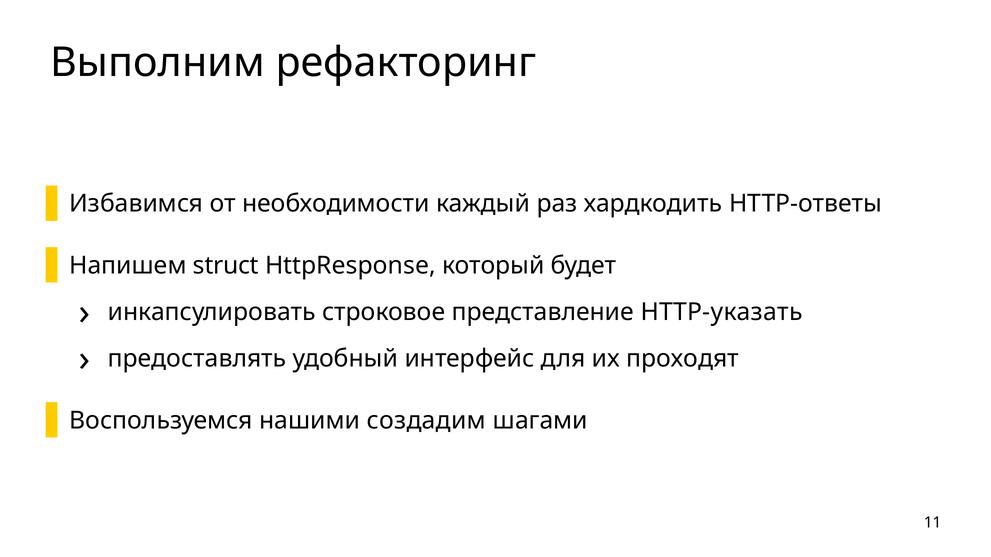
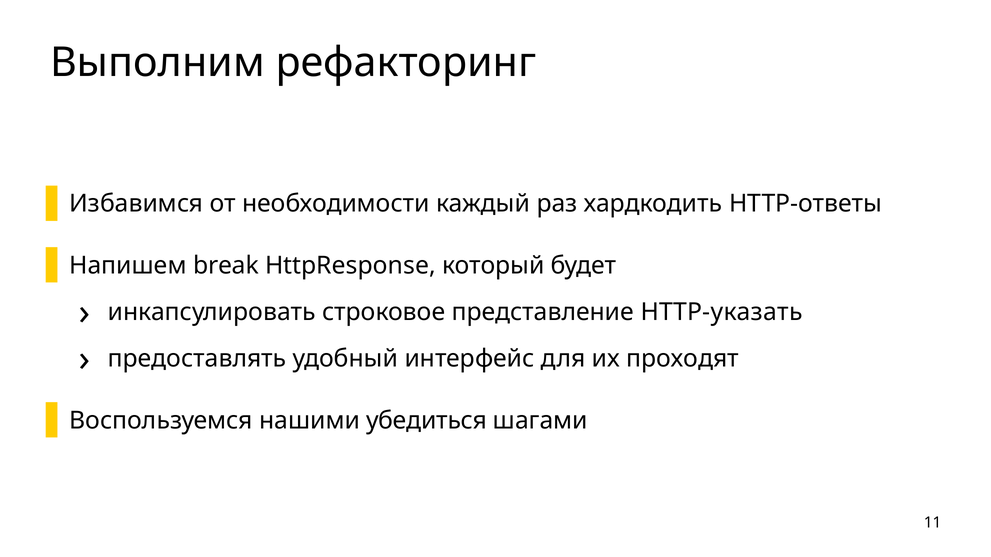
struct: struct -> break
создадим: создадим -> убедиться
